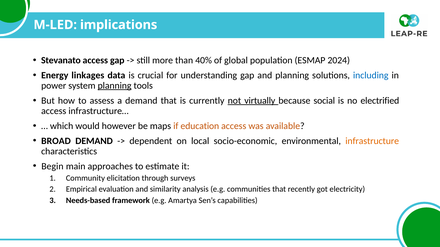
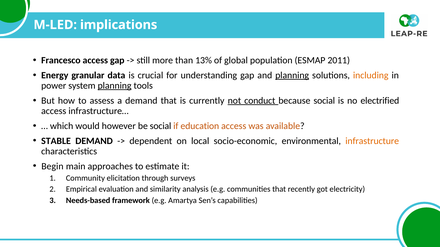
Stevanato: Stevanato -> Francesco
40%: 40% -> 13%
2024: 2024 -> 2011
linkages: linkages -> granular
planning at (292, 75) underline: none -> present
including colour: blue -> orange
virtually: virtually -> conduct
be maps: maps -> social
BROAD: BROAD -> STABLE
